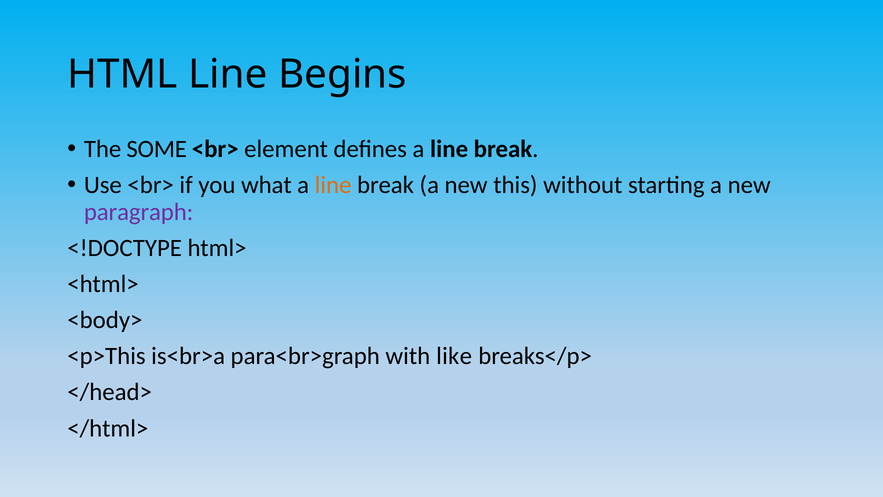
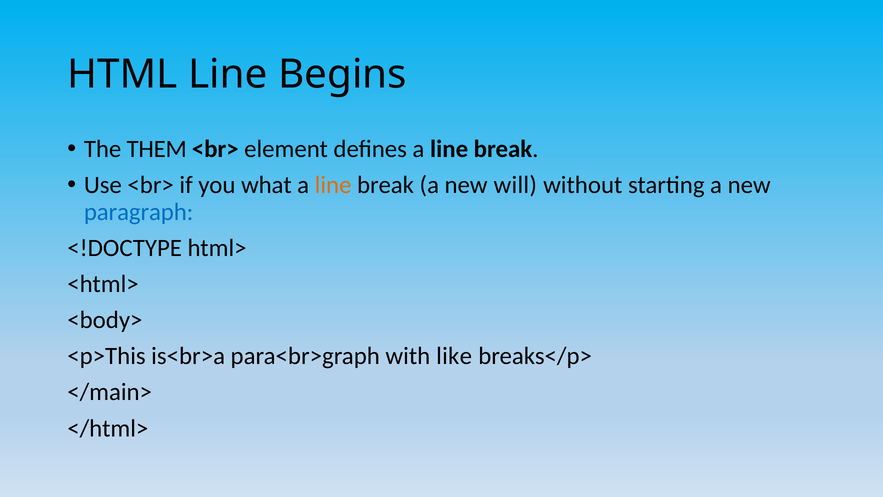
SOME: SOME -> THEM
this: this -> will
paragraph colour: purple -> blue
</head>: </head> -> </main>
